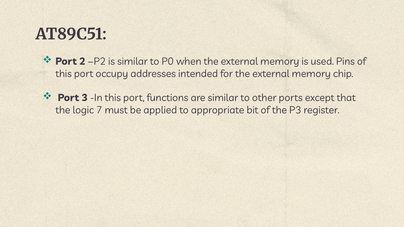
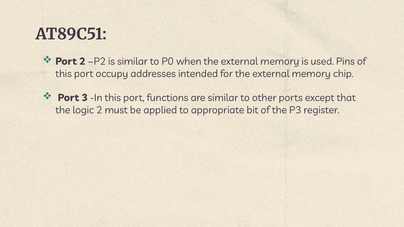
logic 7: 7 -> 2
